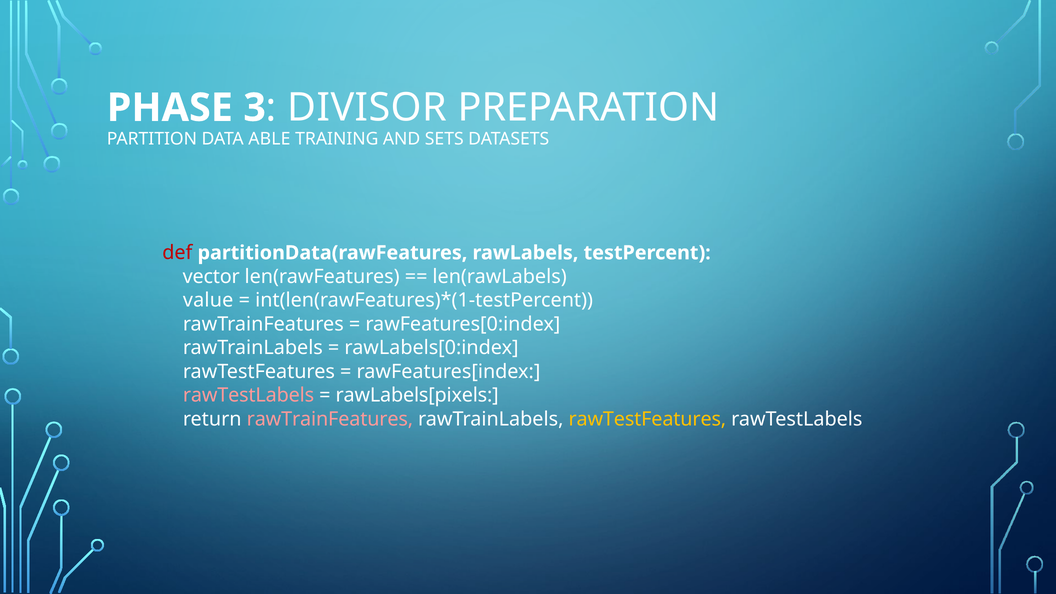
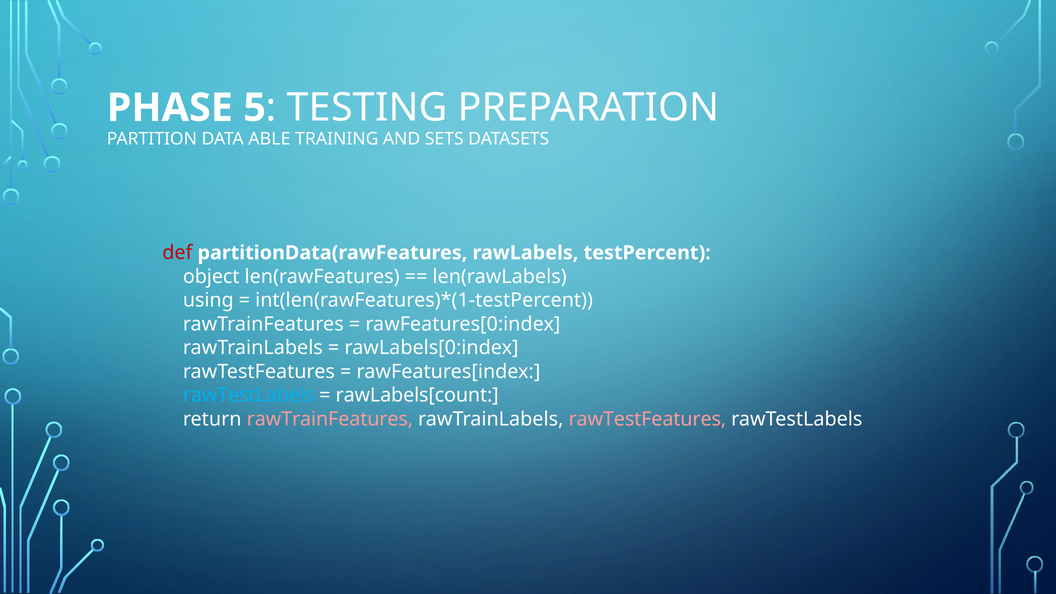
3: 3 -> 5
DIVISOR: DIVISOR -> TESTING
vector: vector -> object
value: value -> using
rawTestLabels at (249, 395) colour: pink -> light blue
rawLabels[pixels: rawLabels[pixels -> rawLabels[count
rawTestFeatures at (647, 419) colour: yellow -> pink
